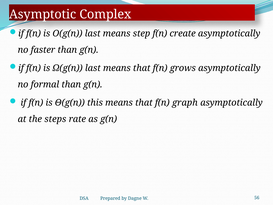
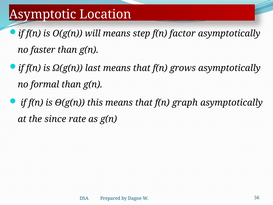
Complex: Complex -> Location
O(g(n last: last -> will
create: create -> factor
steps: steps -> since
